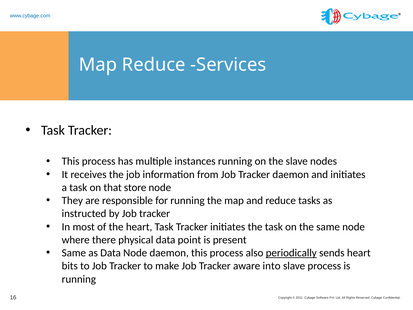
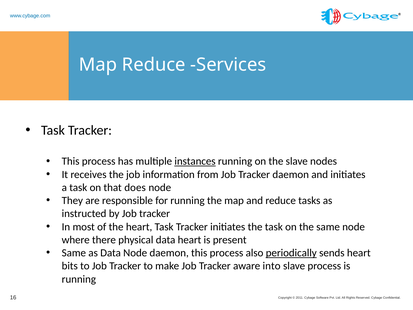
instances underline: none -> present
store: store -> does
data point: point -> heart
